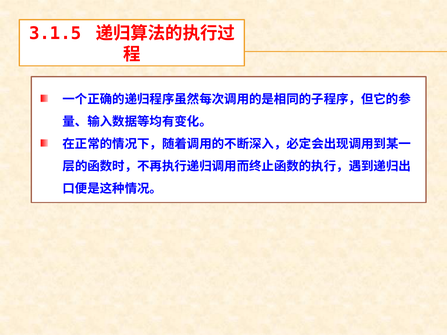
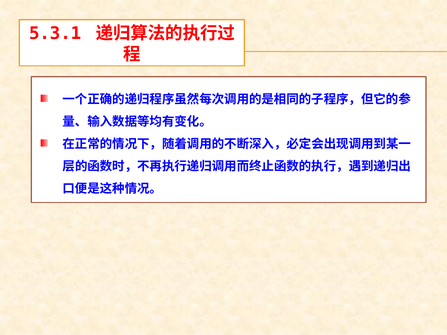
3.1.5: 3.1.5 -> 5.3.1
